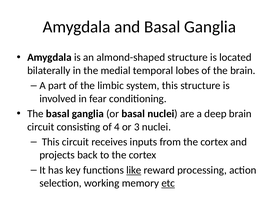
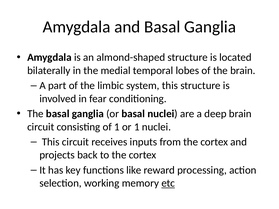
of 4: 4 -> 1
or 3: 3 -> 1
like underline: present -> none
